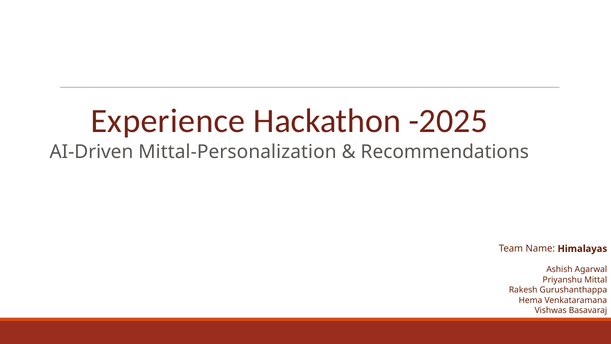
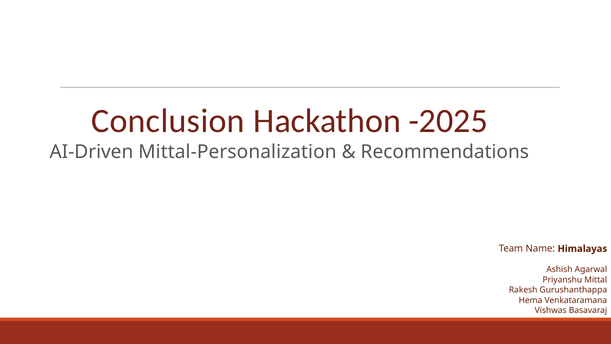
Experience: Experience -> Conclusion
